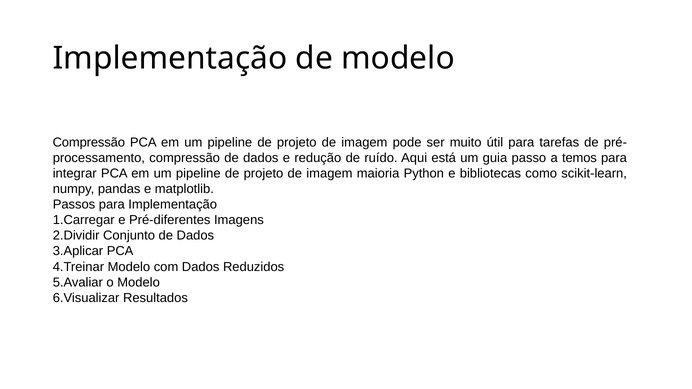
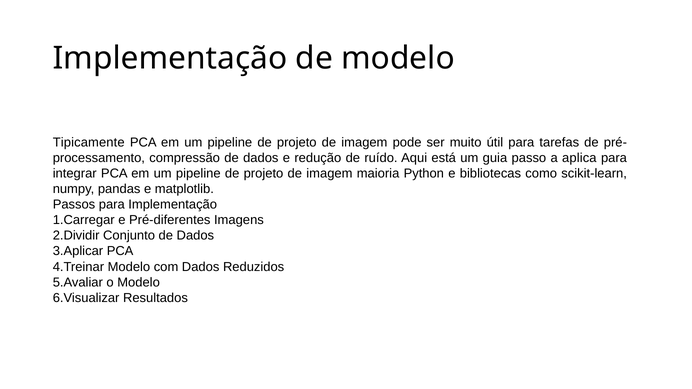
Compressão at (89, 142): Compressão -> Tipicamente
temos: temos -> aplica
